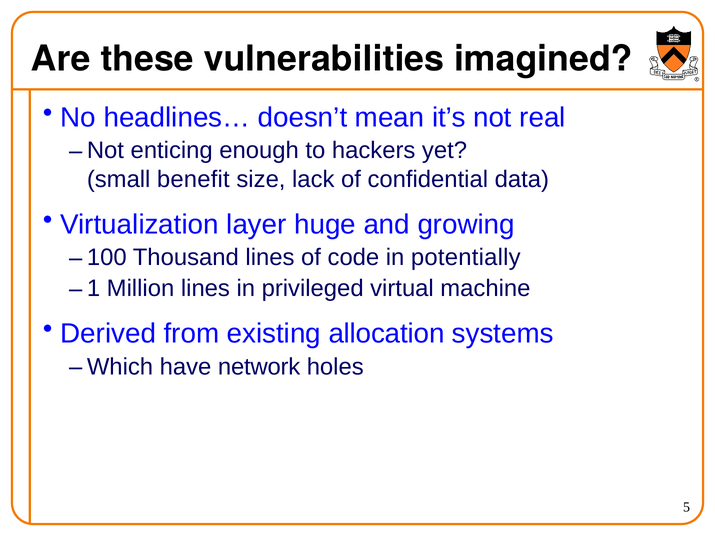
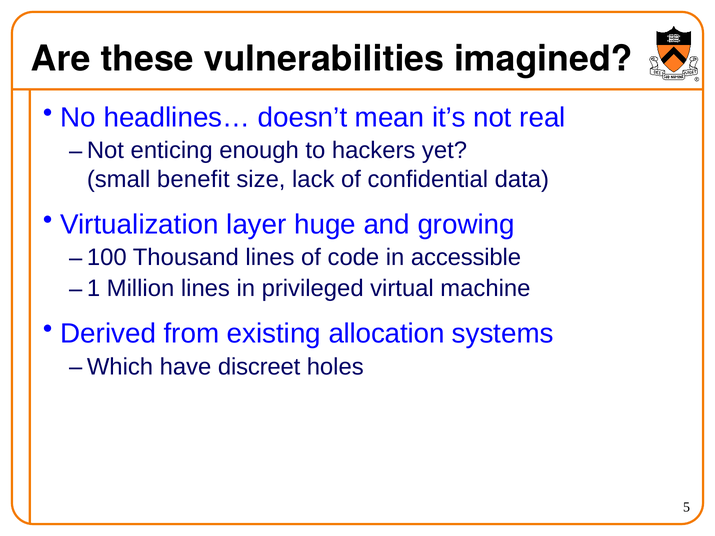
potentially: potentially -> accessible
network: network -> discreet
